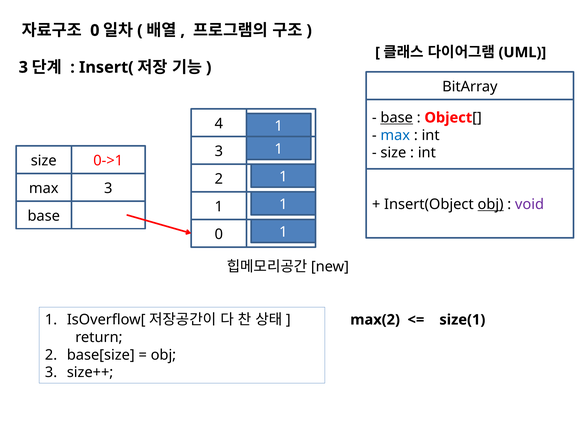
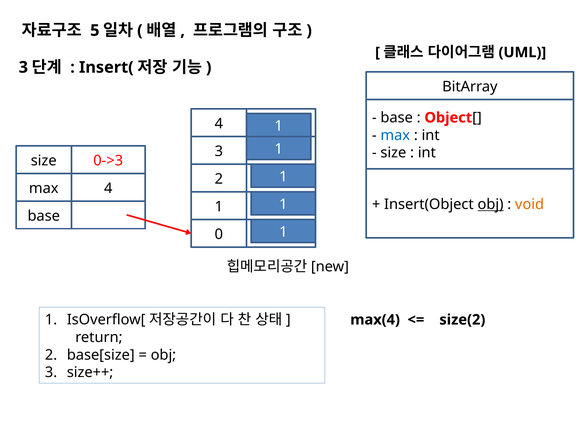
0 at (95, 30): 0 -> 5
base at (397, 118) underline: present -> none
0->1: 0->1 -> 0->3
max 3: 3 -> 4
void colour: purple -> orange
max(2: max(2 -> max(4
size(1: size(1 -> size(2
